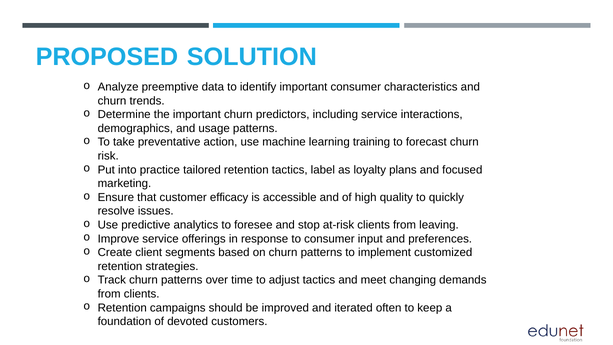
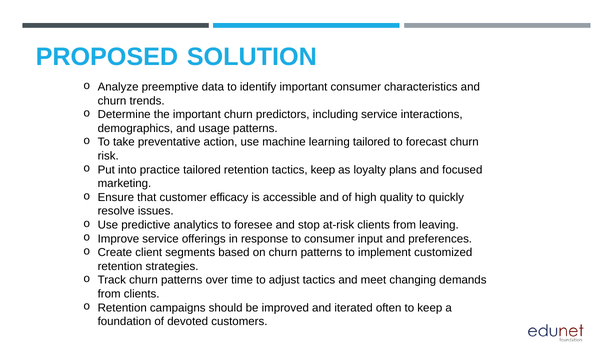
learning training: training -> tailored
tactics label: label -> keep
